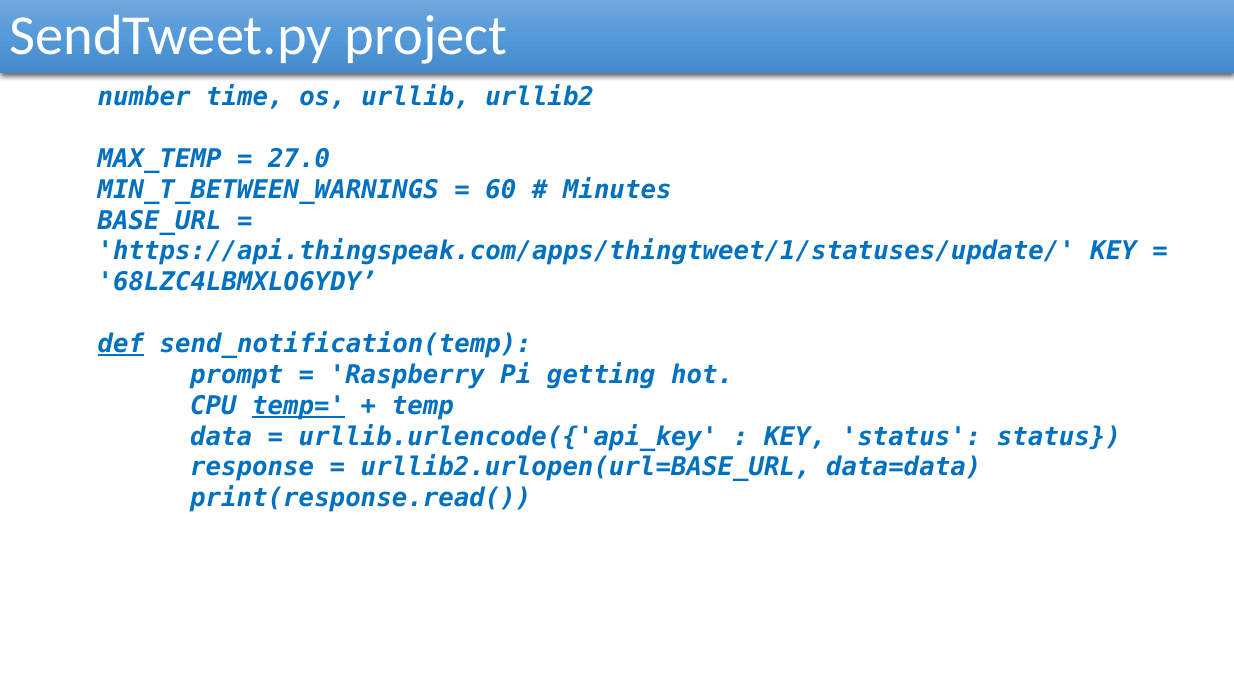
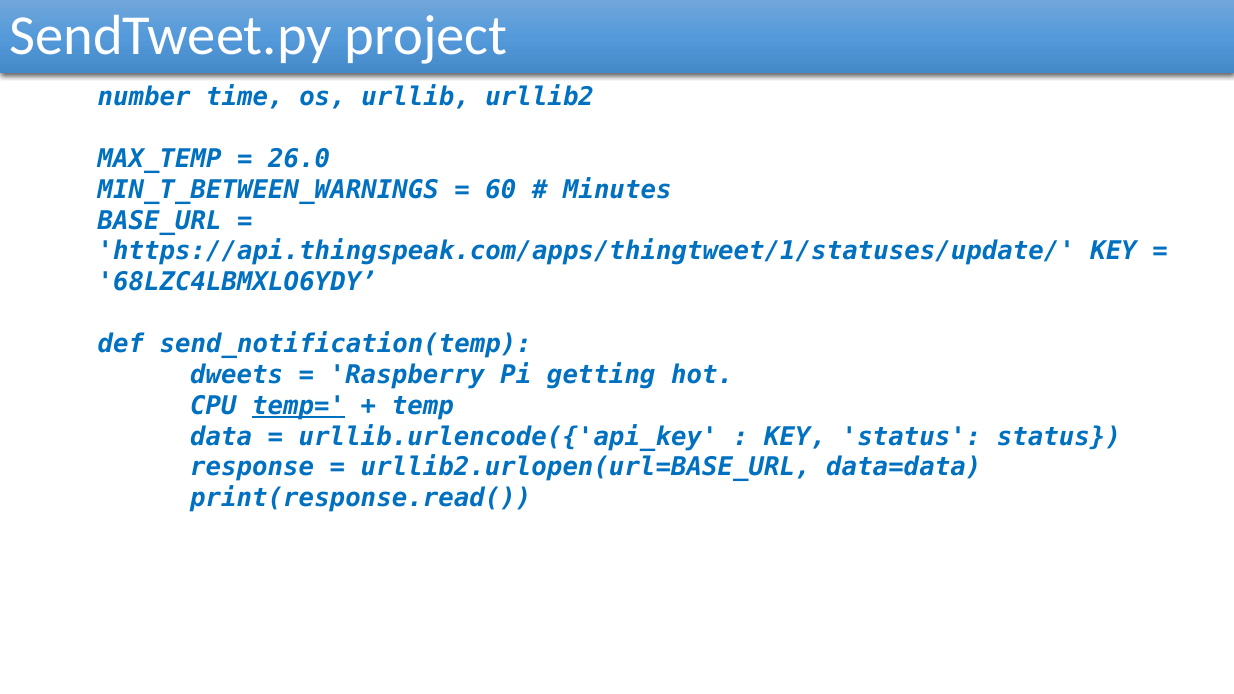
27.0: 27.0 -> 26.0
def underline: present -> none
prompt: prompt -> dweets
